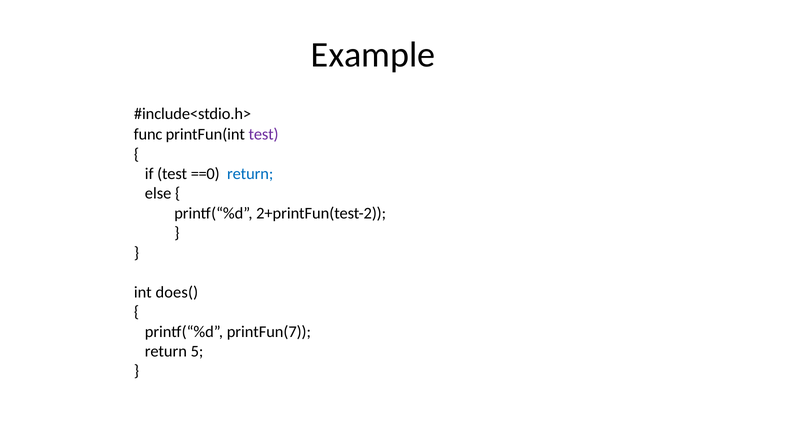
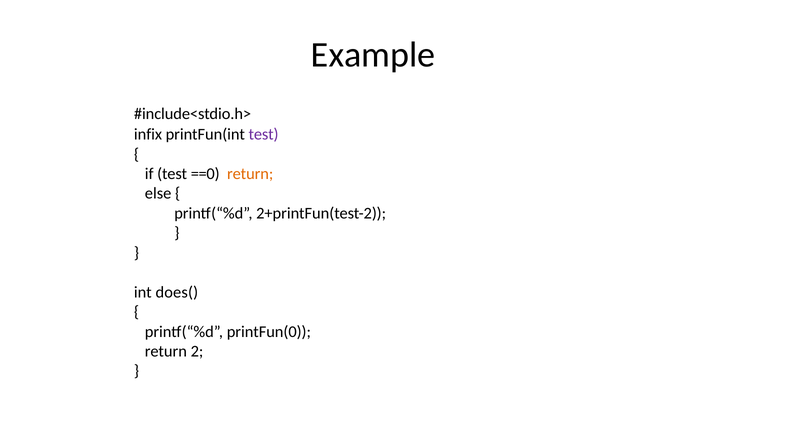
func: func -> infix
return at (250, 174) colour: blue -> orange
printFun(7: printFun(7 -> printFun(0
5: 5 -> 2
